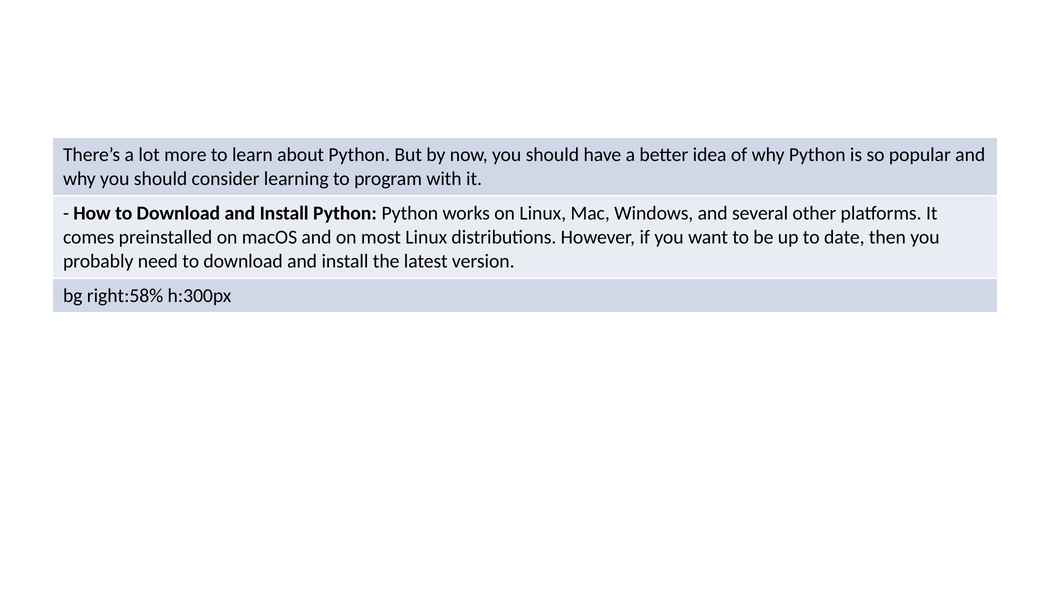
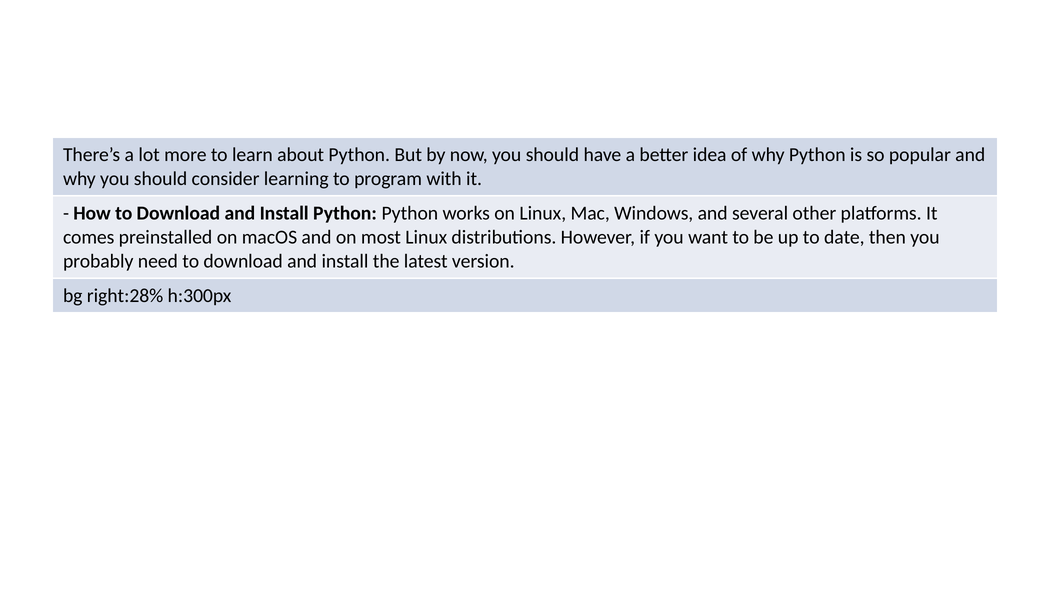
right:58%: right:58% -> right:28%
